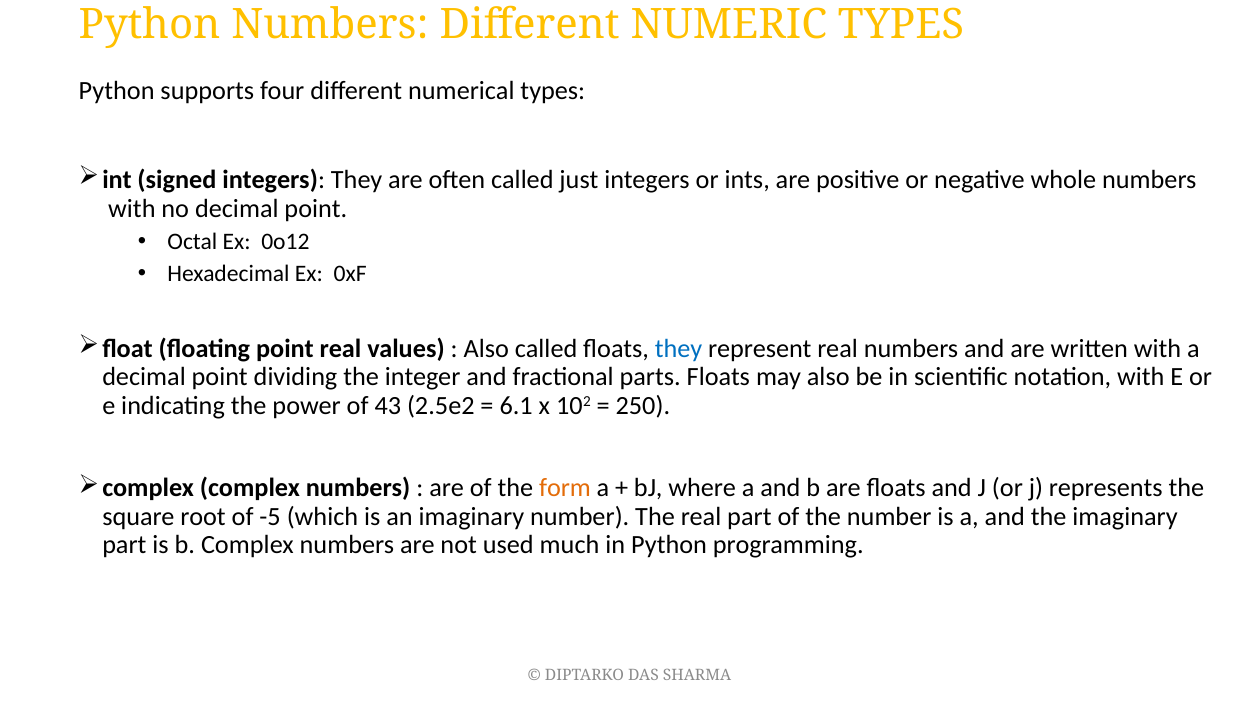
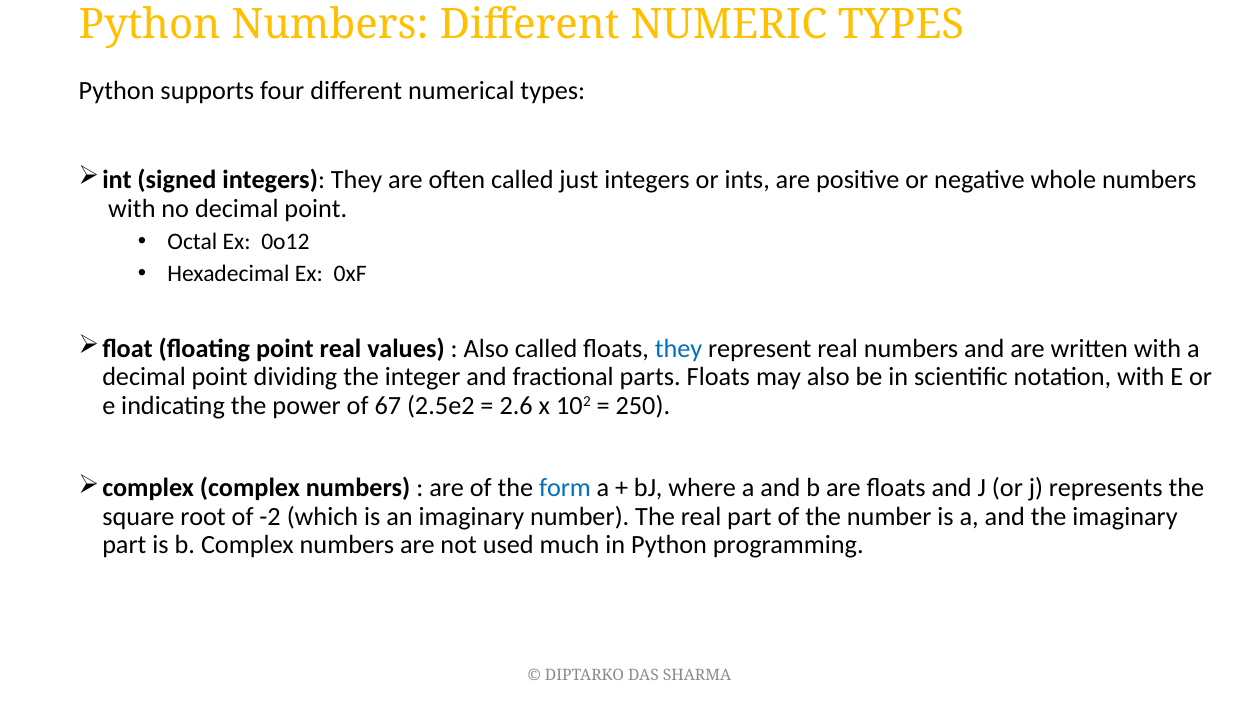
43: 43 -> 67
6.1: 6.1 -> 2.6
form colour: orange -> blue
-5: -5 -> -2
